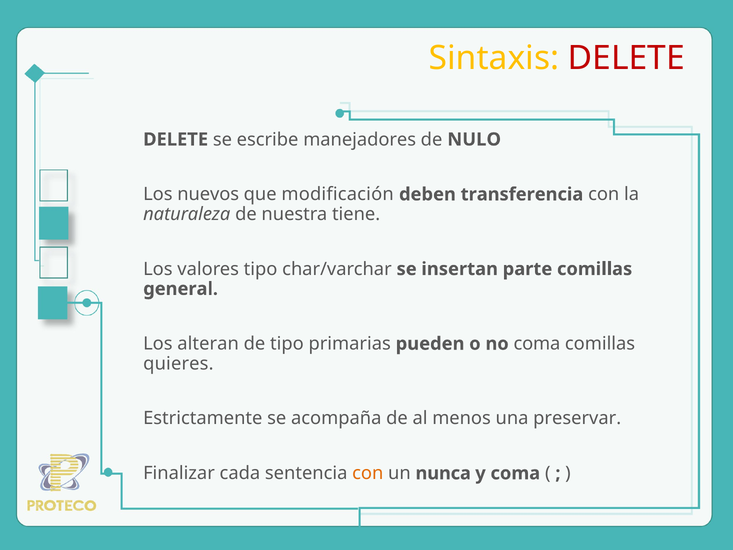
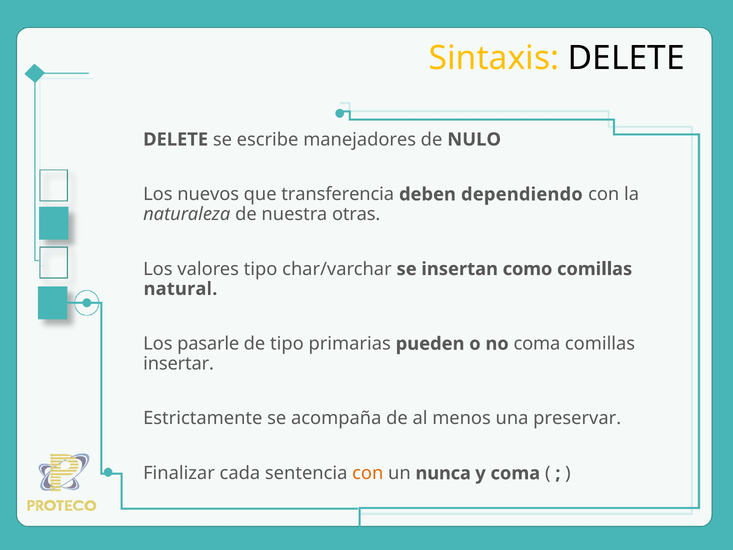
DELETE at (626, 58) colour: red -> black
modificación: modificación -> transferencia
transferencia: transferencia -> dependiendo
tiene: tiene -> otras
parte: parte -> como
general: general -> natural
alteran: alteran -> pasarle
quieres: quieres -> insertar
